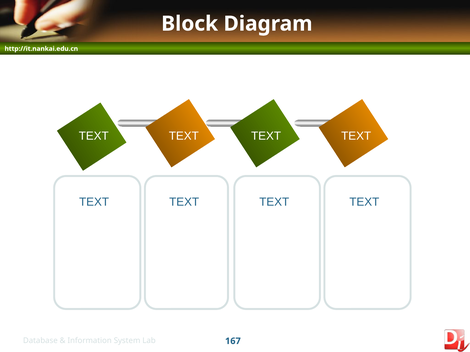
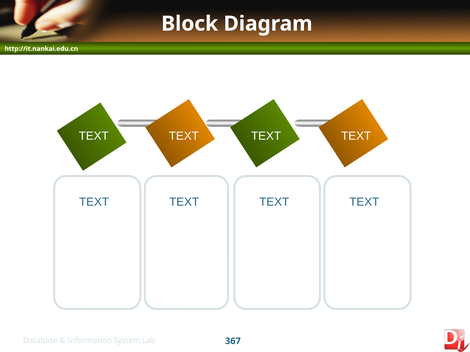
167: 167 -> 367
